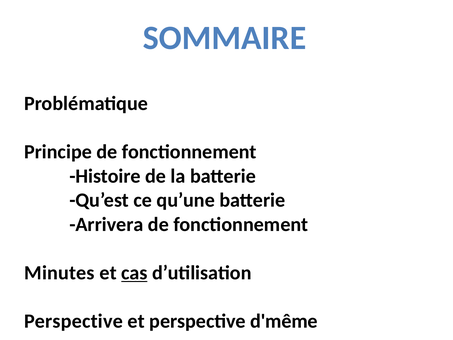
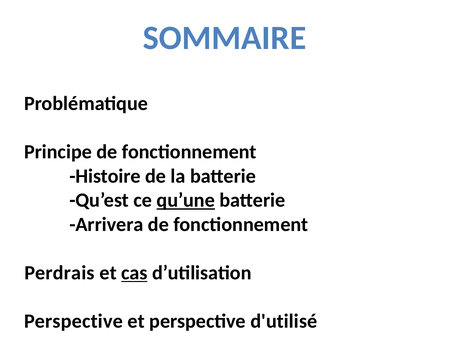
qu’une underline: none -> present
Minutes: Minutes -> Perdrais
d'même: d'même -> d'utilisé
